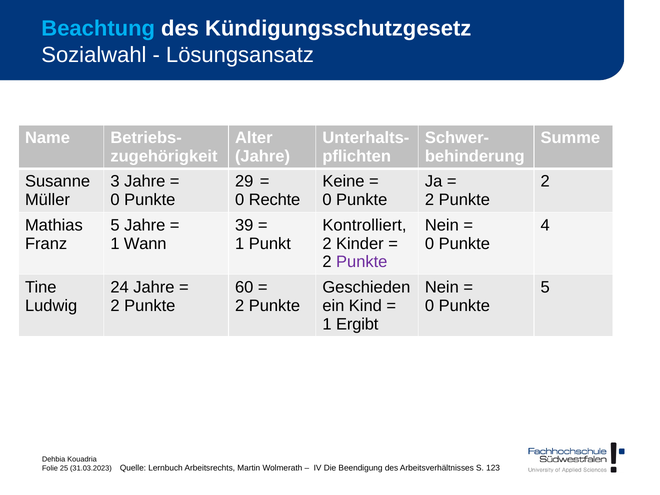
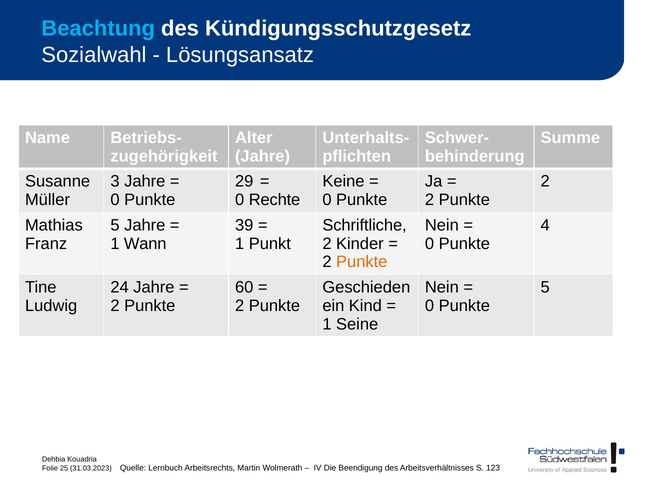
Kontrolliert: Kontrolliert -> Schriftliche
Punkte at (362, 262) colour: purple -> orange
Ergibt: Ergibt -> Seine
